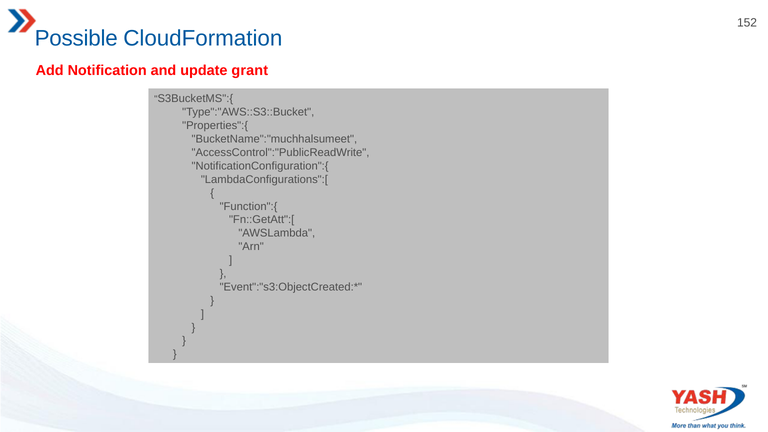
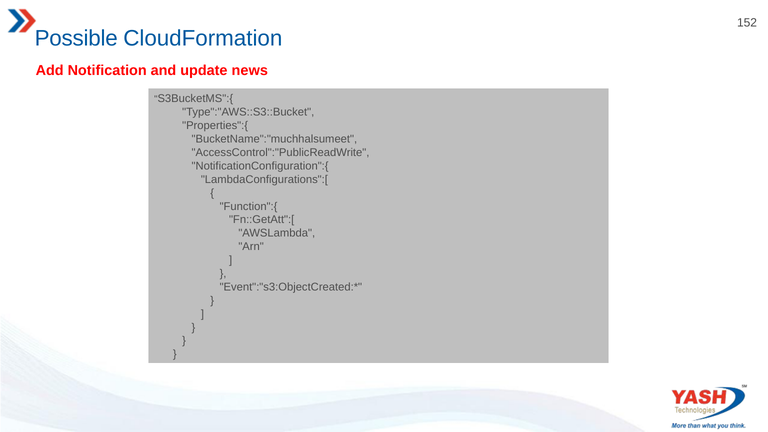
grant: grant -> news
